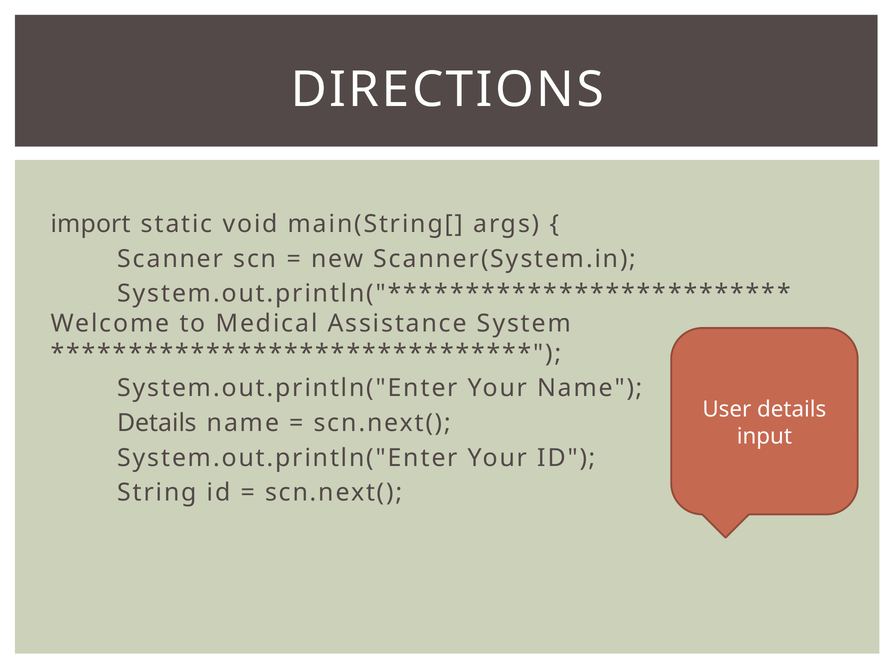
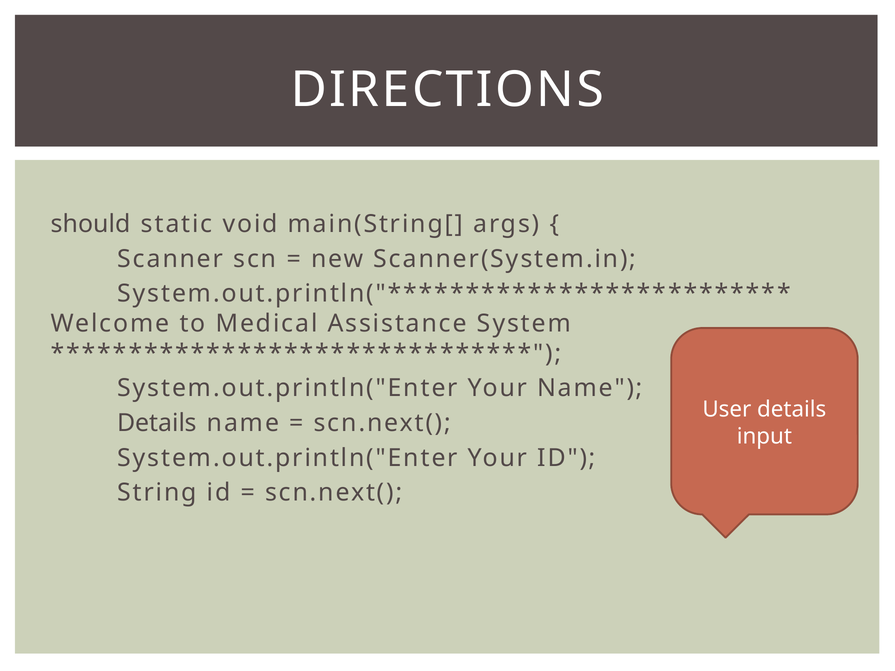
import: import -> should
